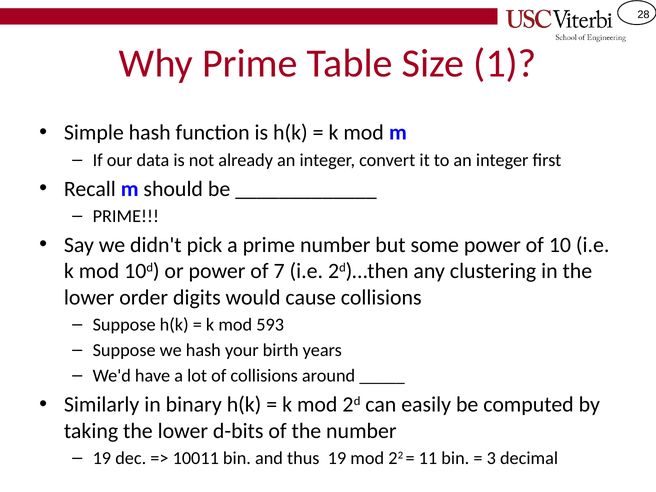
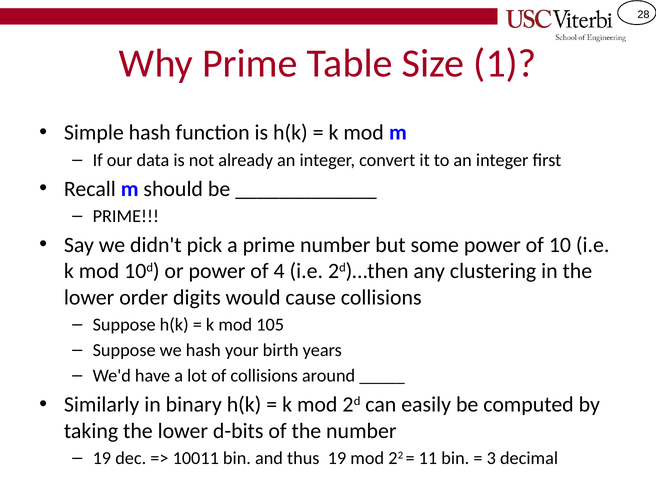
7: 7 -> 4
593: 593 -> 105
